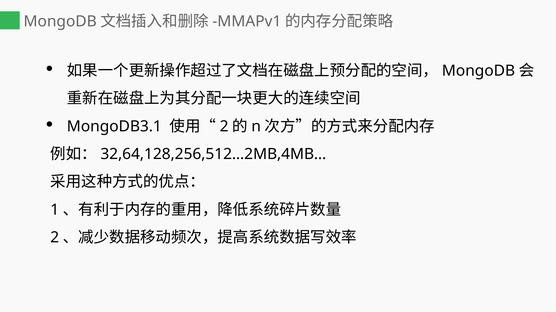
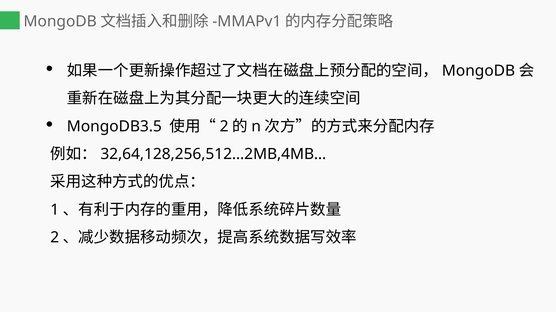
MongoDB3.1: MongoDB3.1 -> MongoDB3.5
